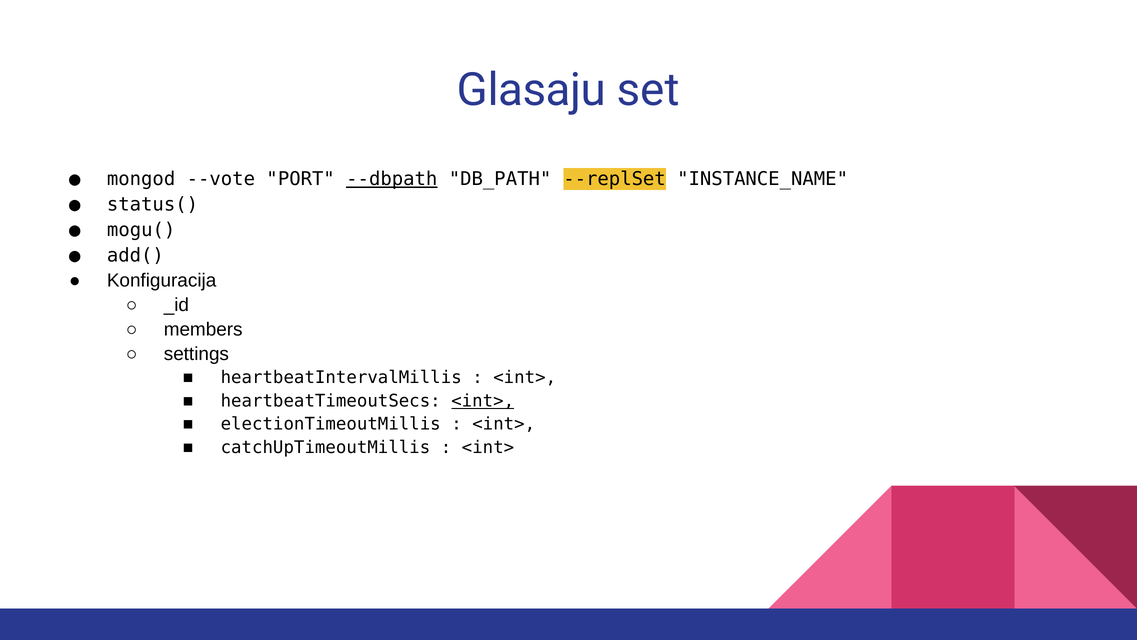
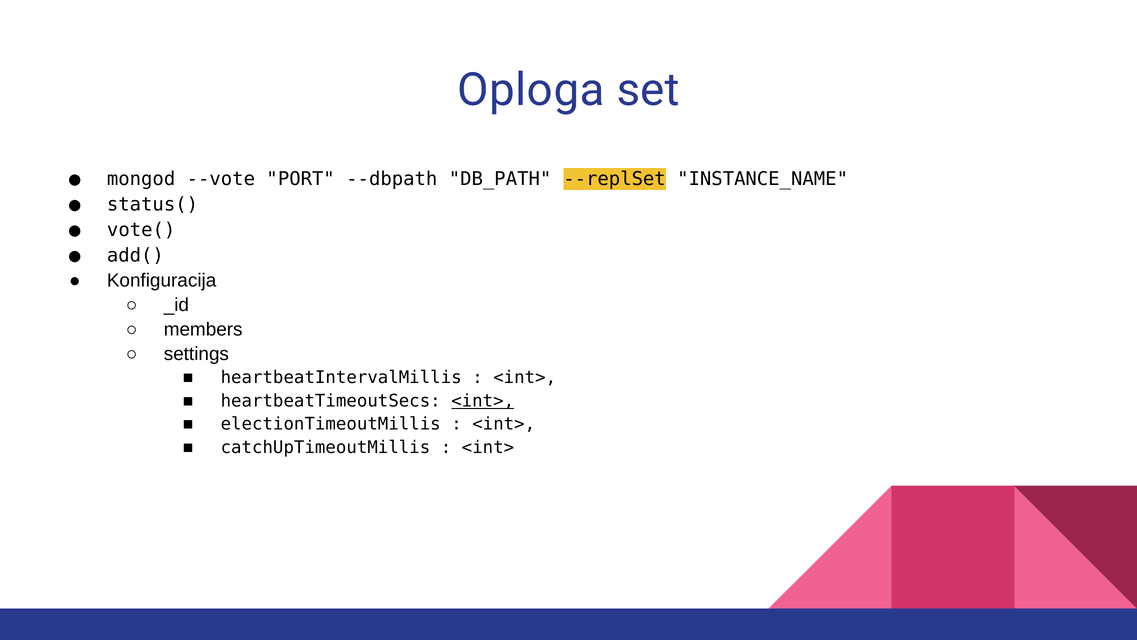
Glasaju: Glasaju -> Oploga
--dbpath underline: present -> none
mogu(: mogu( -> vote(
